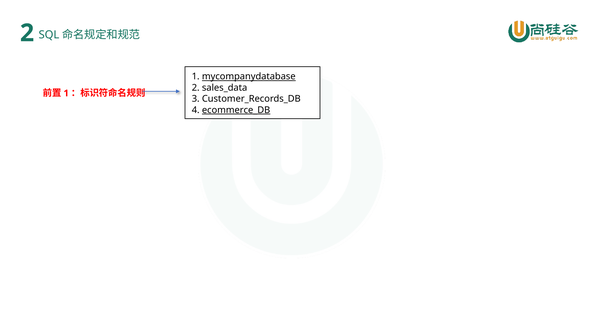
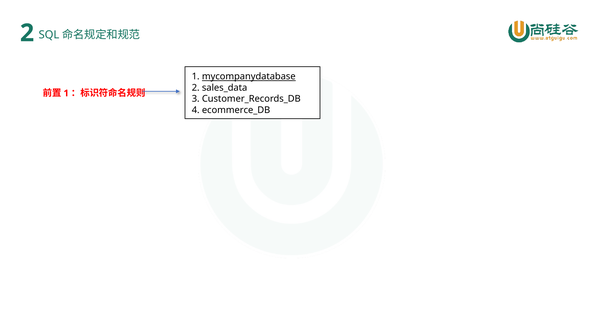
ecommerce_DB underline: present -> none
